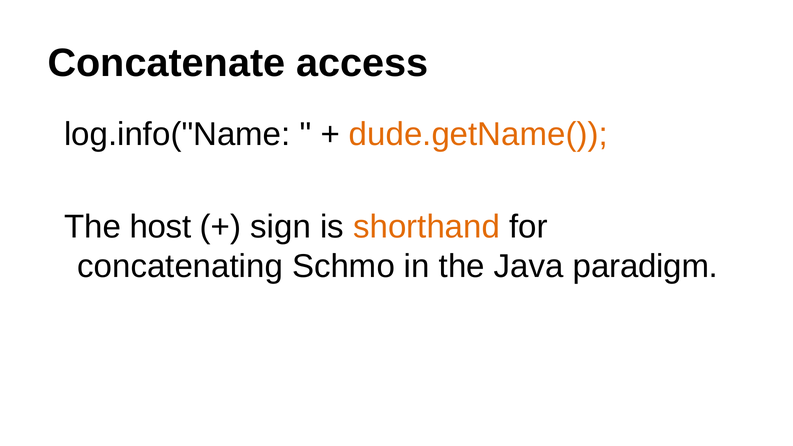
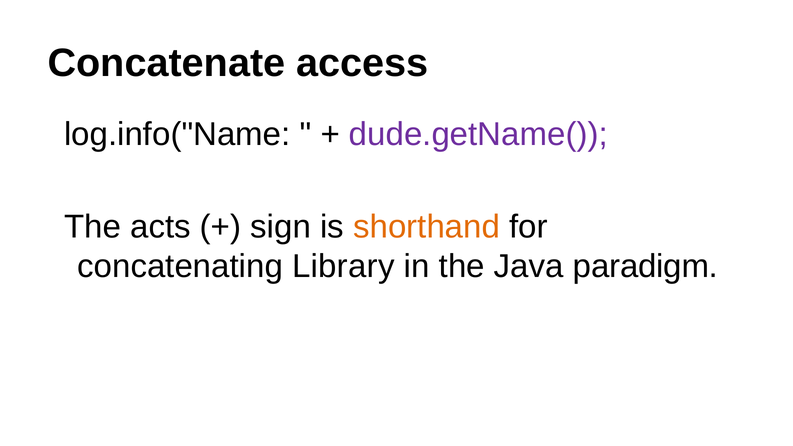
dude.getName( colour: orange -> purple
host: host -> acts
Schmo: Schmo -> Library
